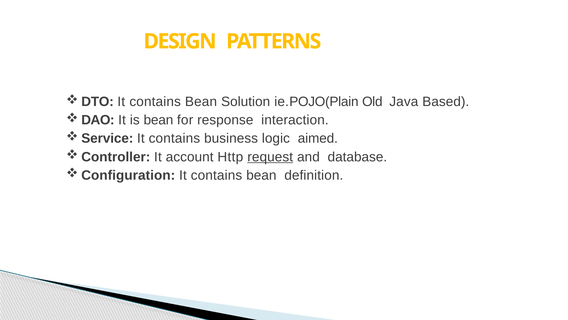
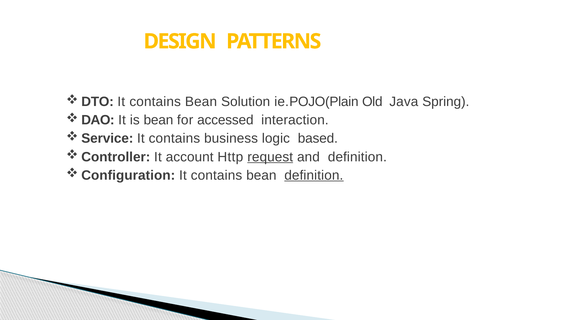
Based: Based -> Spring
response: response -> accessed
aimed: aimed -> based
and database: database -> deﬁnition
deﬁnition at (314, 175) underline: none -> present
